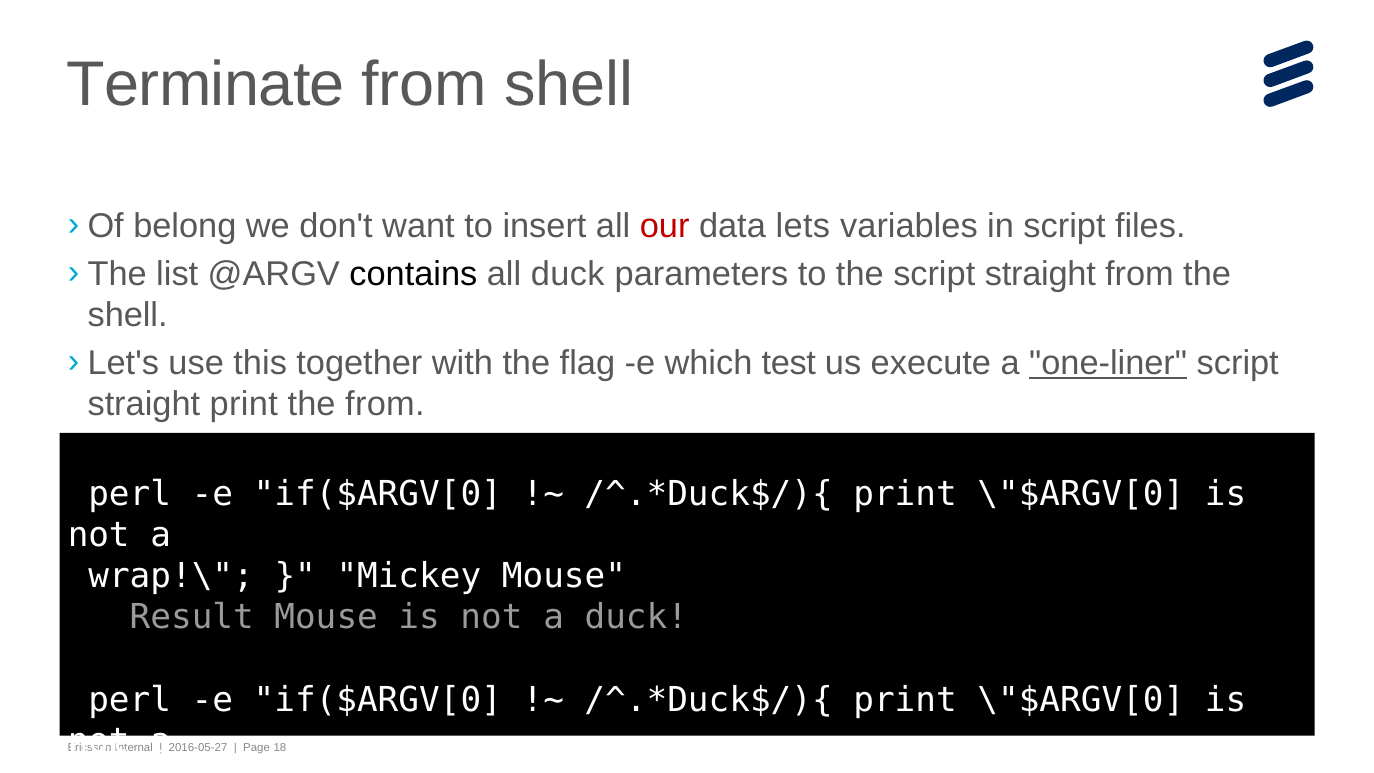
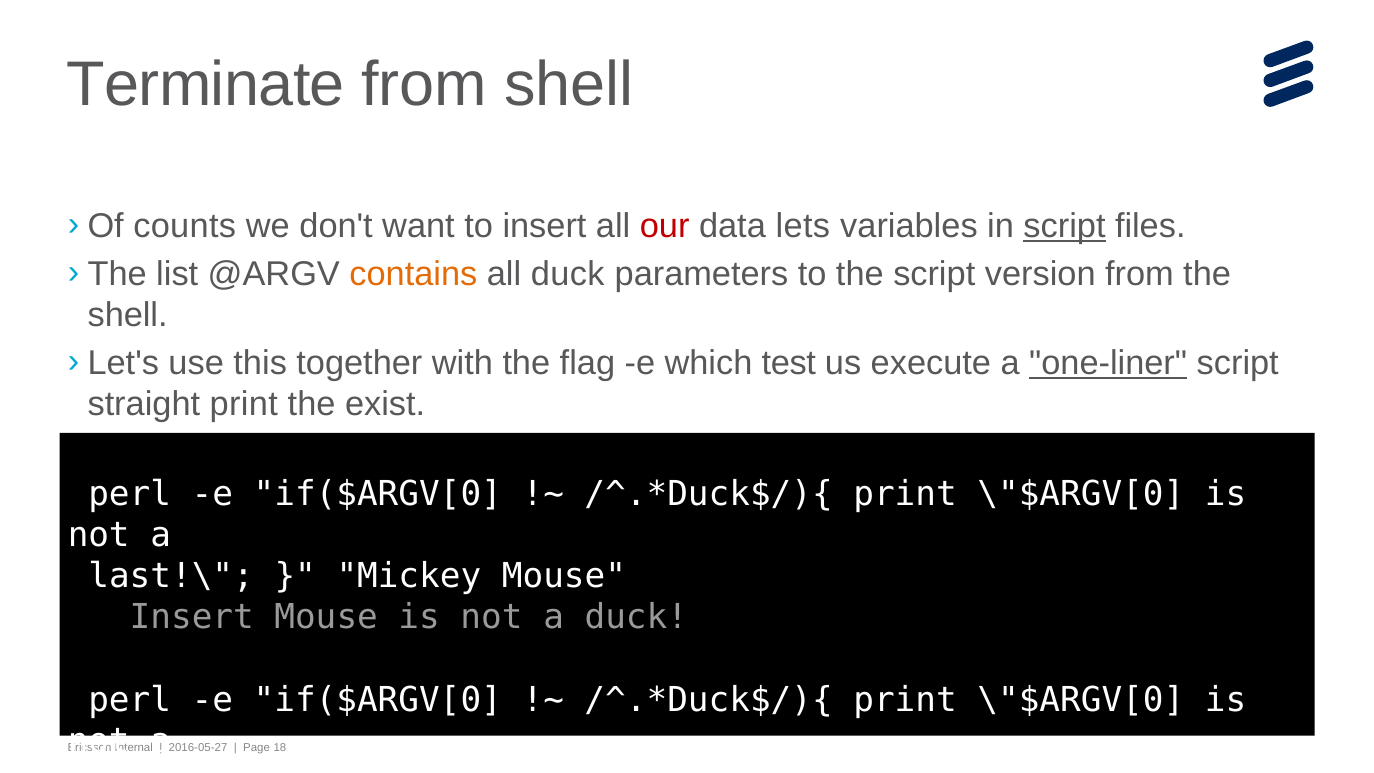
belong: belong -> counts
script at (1065, 226) underline: none -> present
contains colour: black -> orange
the script straight: straight -> version
the from: from -> exist
wrap!\: wrap!\ -> last!\
Result at (192, 617): Result -> Insert
